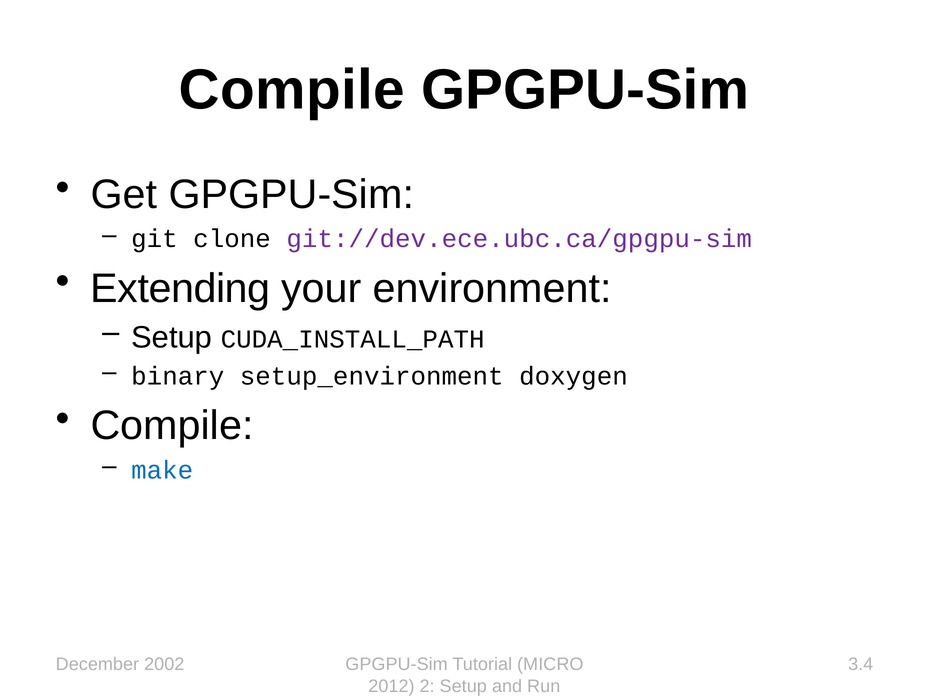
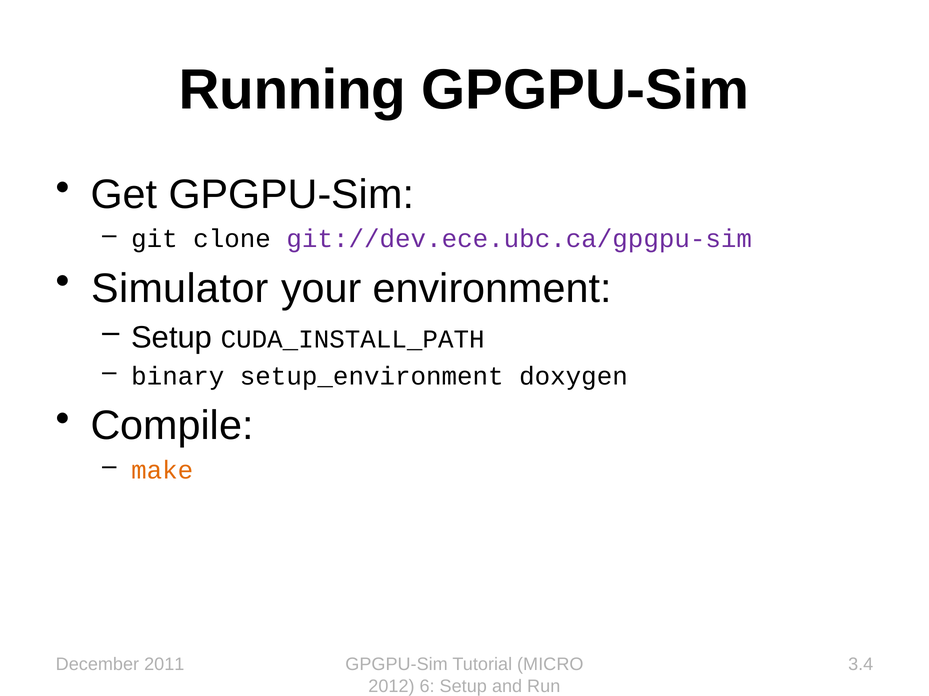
Compile at (292, 90): Compile -> Running
Extending: Extending -> Simulator
make colour: blue -> orange
2002: 2002 -> 2011
2: 2 -> 6
